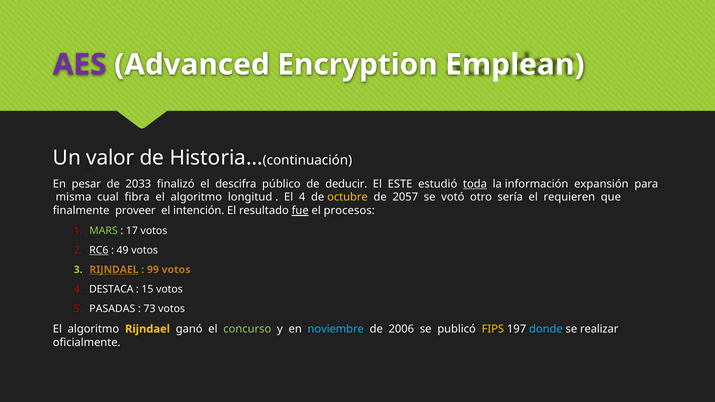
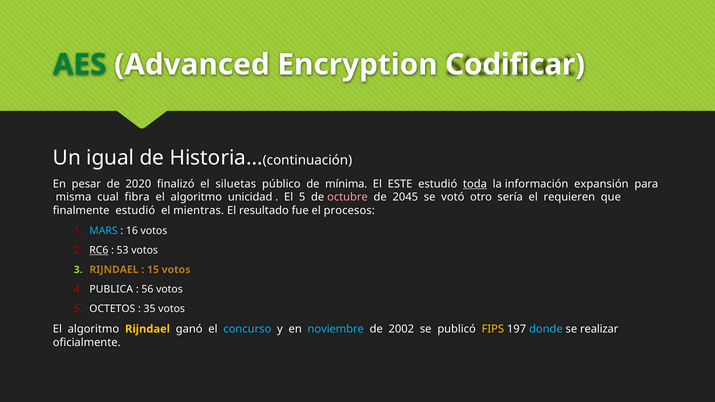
AES colour: purple -> green
Emplean: Emplean -> Codificar
valor: valor -> igual
2033: 2033 -> 2020
descifra: descifra -> siluetas
deducir: deducir -> mínima
longitud: longitud -> unicidad
El 4: 4 -> 5
octubre colour: yellow -> pink
2057: 2057 -> 2045
finalmente proveer: proveer -> estudió
intención: intención -> mientras
fue underline: present -> none
MARS colour: light green -> light blue
17: 17 -> 16
49: 49 -> 53
RIJNDAEL at (114, 270) underline: present -> none
99: 99 -> 15
DESTACA: DESTACA -> PUBLICA
15: 15 -> 56
PASADAS: PASADAS -> OCTETOS
73: 73 -> 35
concurso colour: light green -> light blue
2006: 2006 -> 2002
